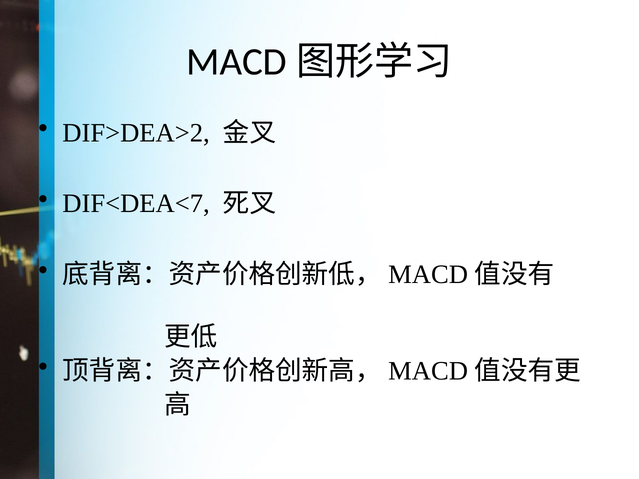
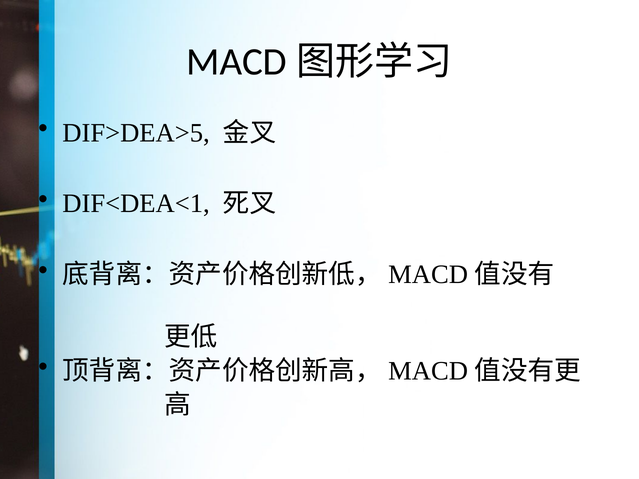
DIF>DEA>2: DIF>DEA>2 -> DIF>DEA>5
DIF<DEA<7: DIF<DEA<7 -> DIF<DEA<1
